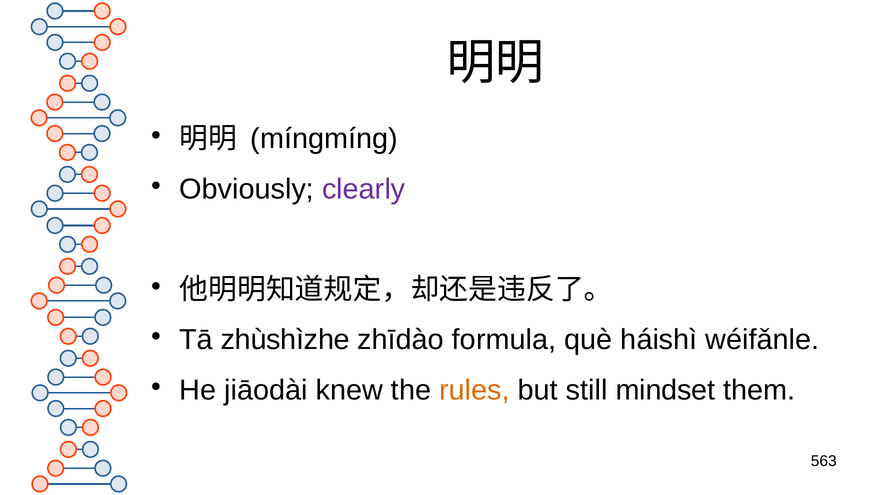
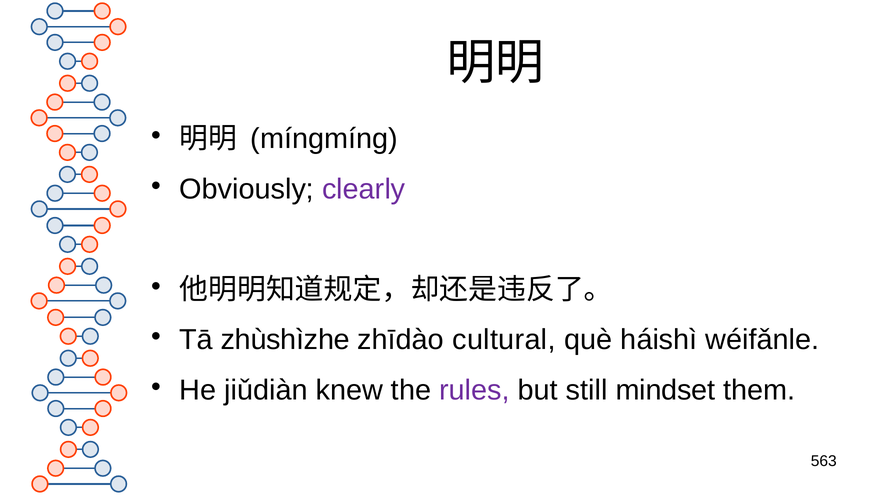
formula: formula -> cultural
jiāodài: jiāodài -> jiǔdiàn
rules colour: orange -> purple
